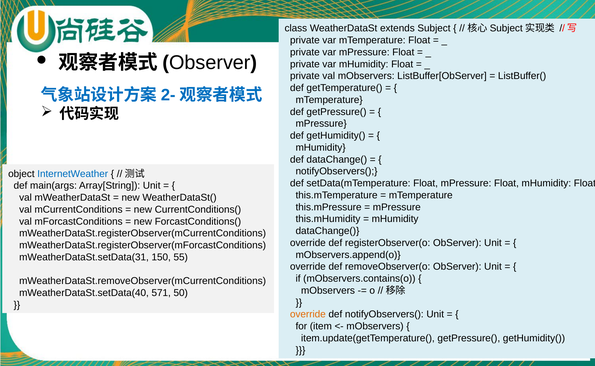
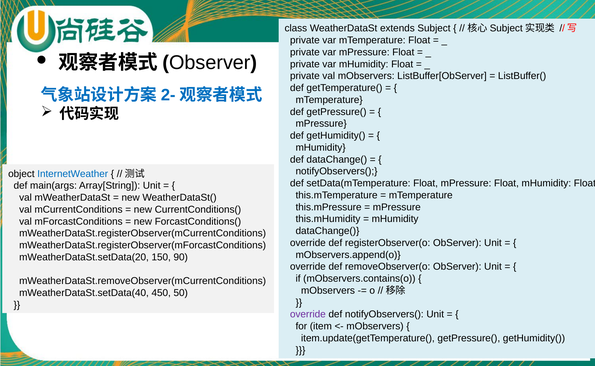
mWeatherDataSt.setData(31: mWeatherDataSt.setData(31 -> mWeatherDataSt.setData(20
55: 55 -> 90
571: 571 -> 450
override at (308, 314) colour: orange -> purple
